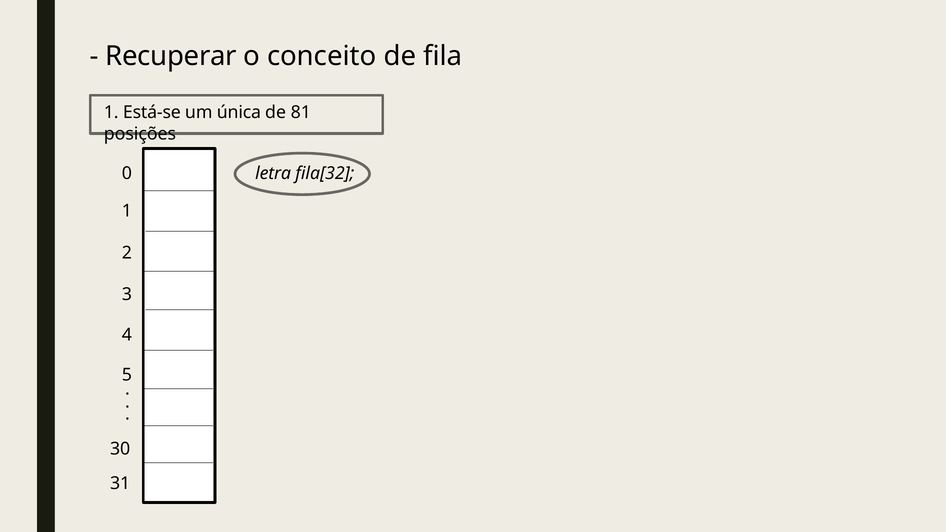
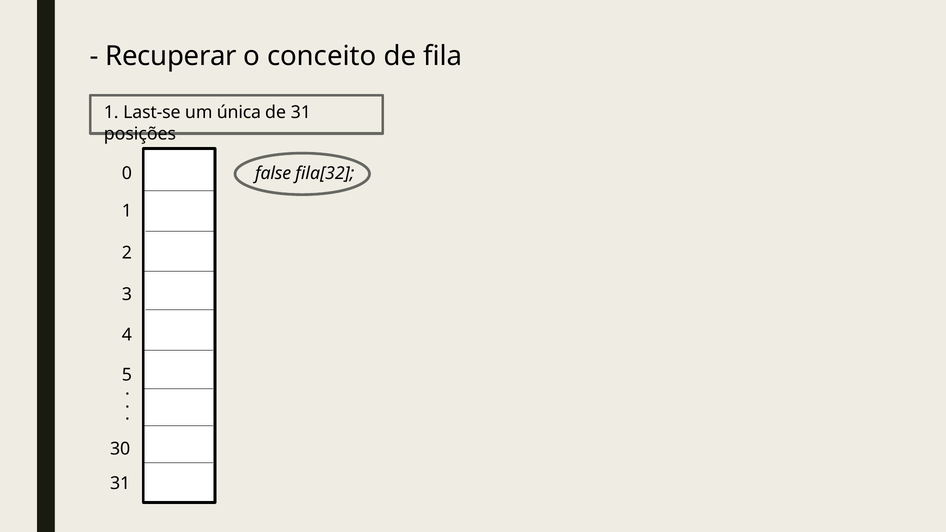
Está-se: Está-se -> Last-se
de 81: 81 -> 31
letra: letra -> false
